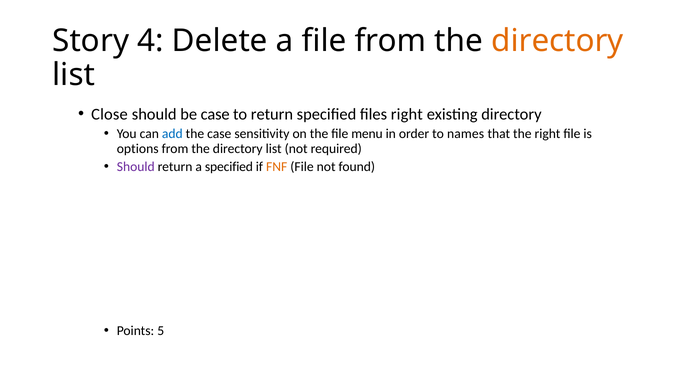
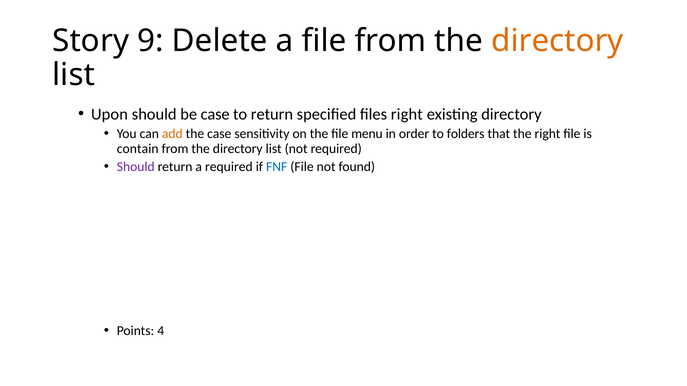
4: 4 -> 9
Close: Close -> Upon
add colour: blue -> orange
names: names -> folders
options: options -> contain
a specified: specified -> required
FNF colour: orange -> blue
5: 5 -> 4
